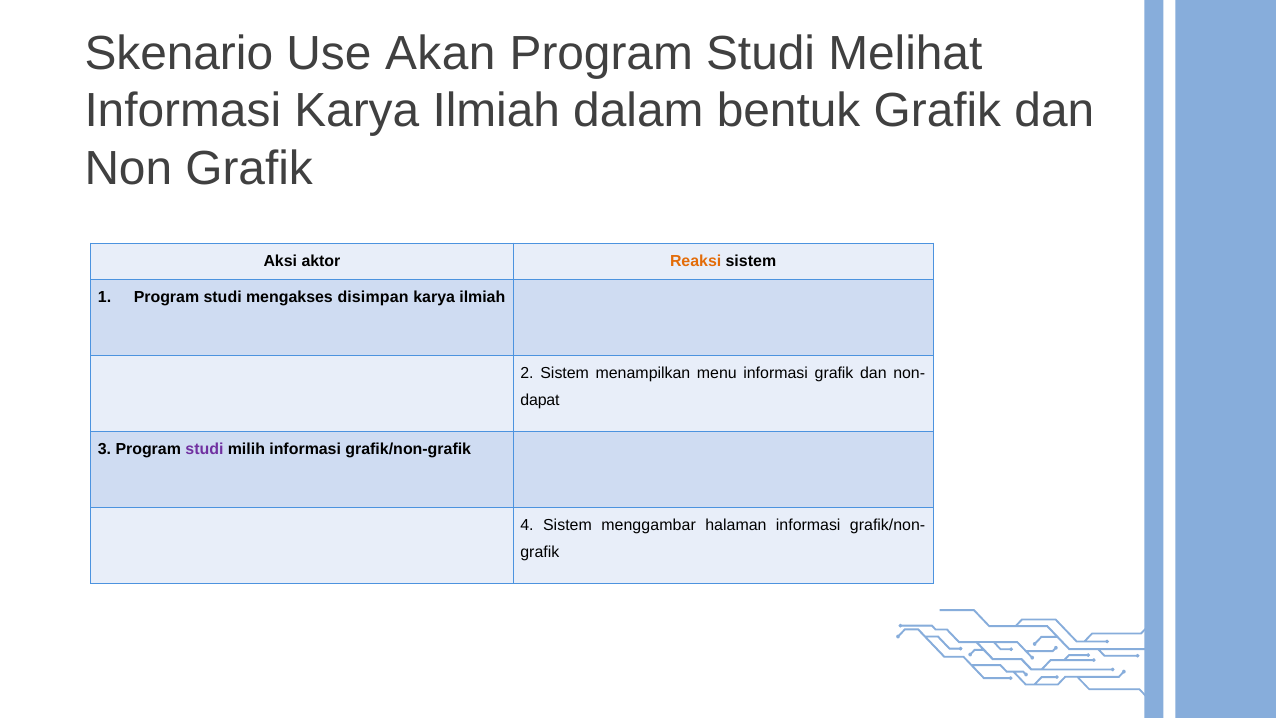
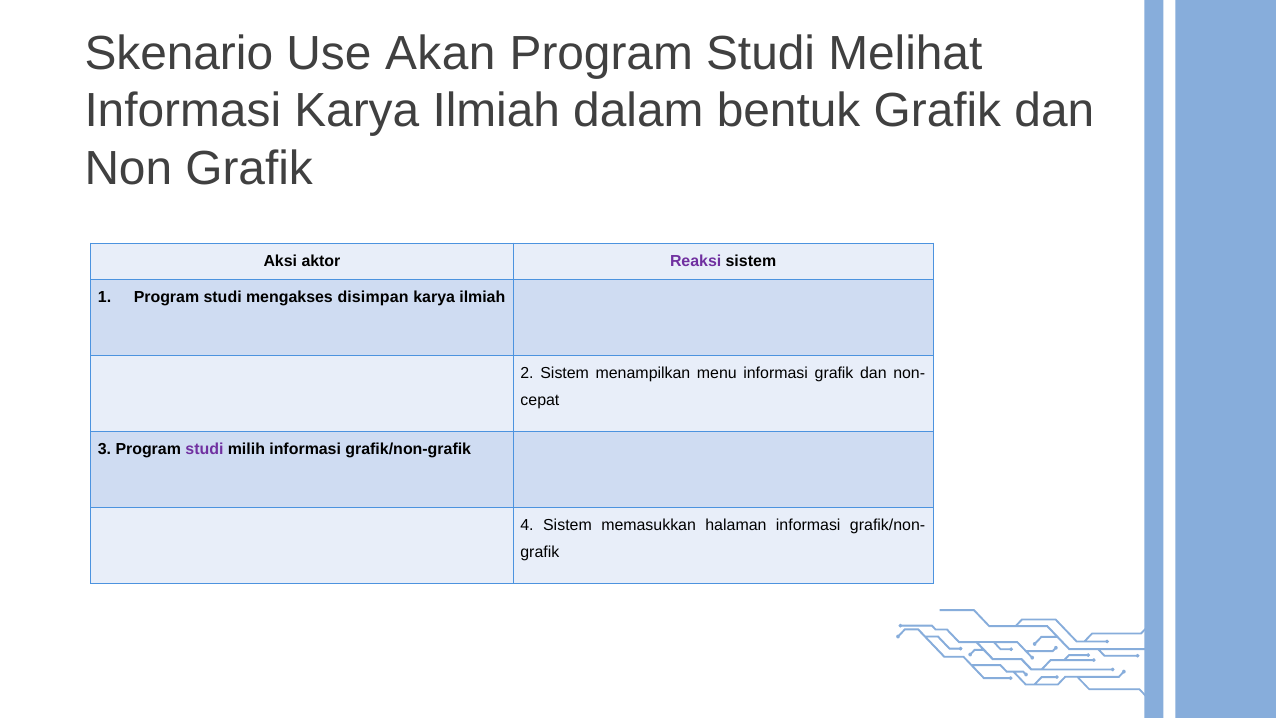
Reaksi colour: orange -> purple
dapat: dapat -> cepat
menggambar: menggambar -> memasukkan
